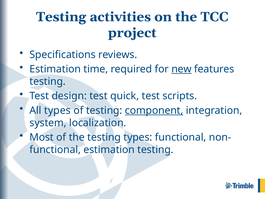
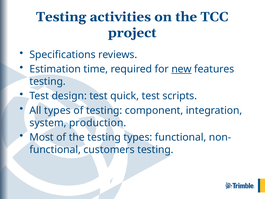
component underline: present -> none
localization: localization -> production
functional estimation: estimation -> customers
